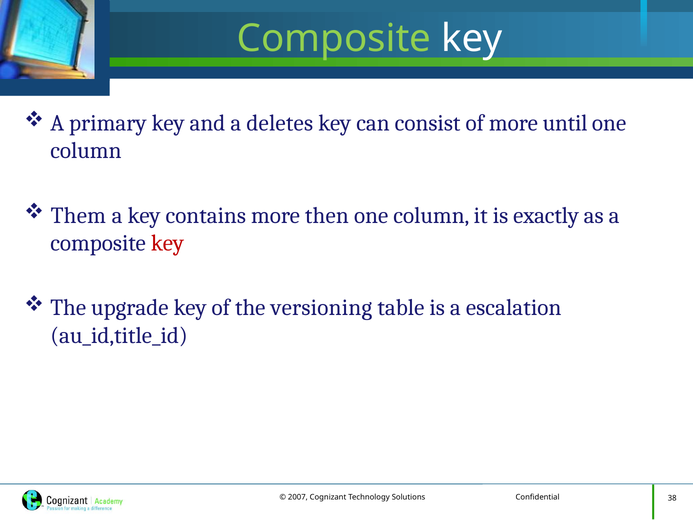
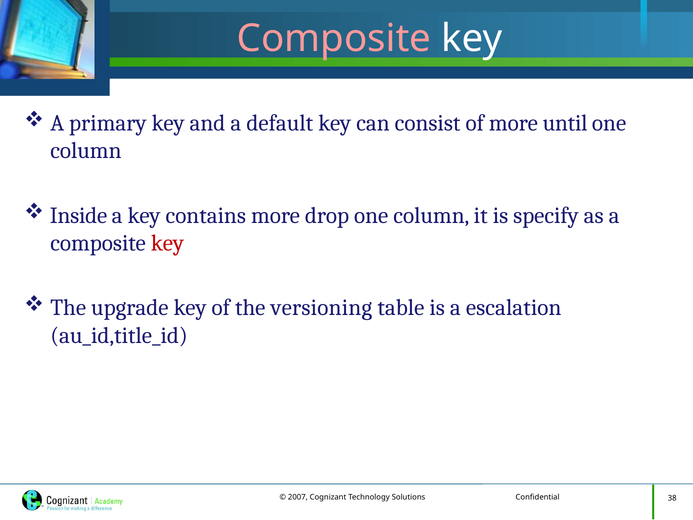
Composite at (334, 39) colour: light green -> pink
deletes: deletes -> default
Them: Them -> Inside
then: then -> drop
exactly: exactly -> specify
